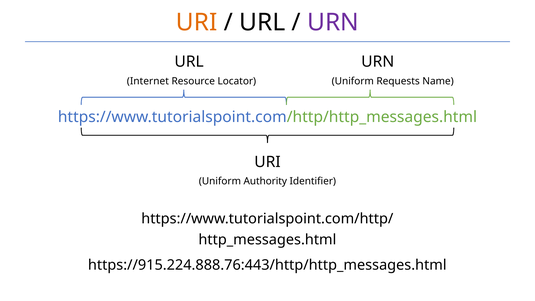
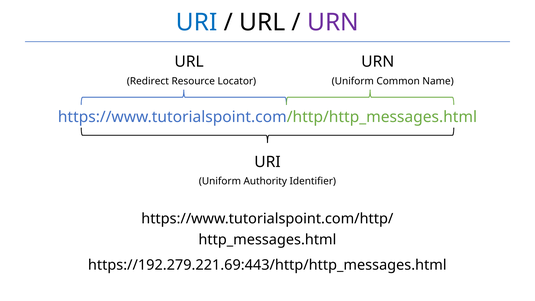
URI at (197, 22) colour: orange -> blue
Internet: Internet -> Redirect
Requests: Requests -> Common
https://915.224.888.76:443/http/http_messages.html: https://915.224.888.76:443/http/http_messages.html -> https://192.279.221.69:443/http/http_messages.html
